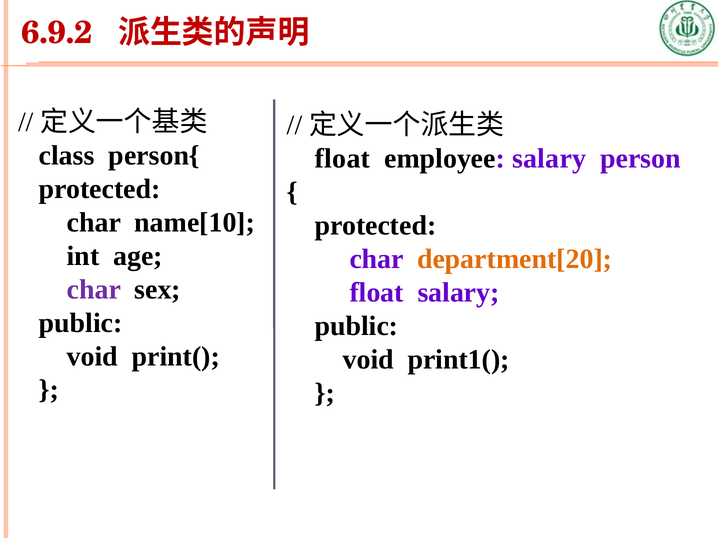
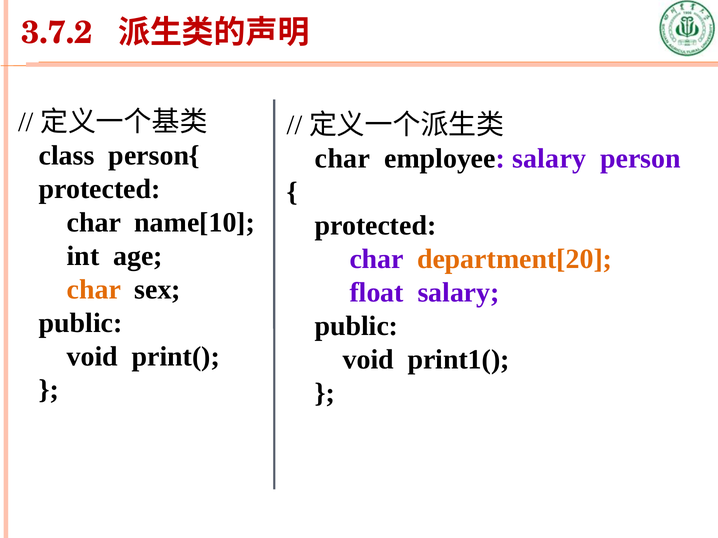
6.9.2: 6.9.2 -> 3.7.2
float at (342, 159): float -> char
char at (94, 290) colour: purple -> orange
